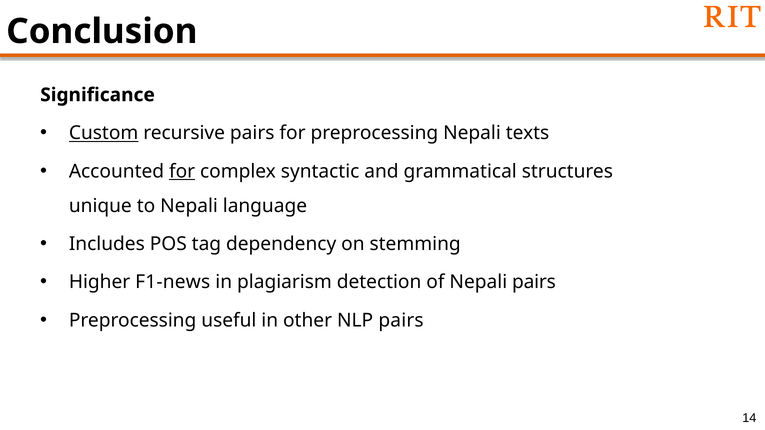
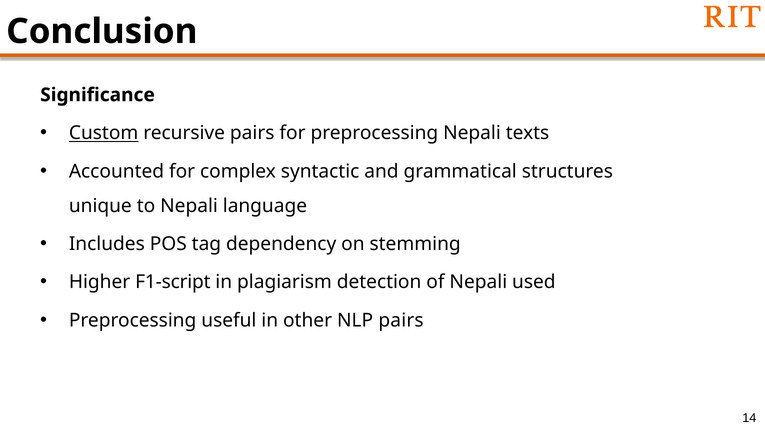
for at (182, 171) underline: present -> none
F1-news: F1-news -> F1-script
Nepali pairs: pairs -> used
